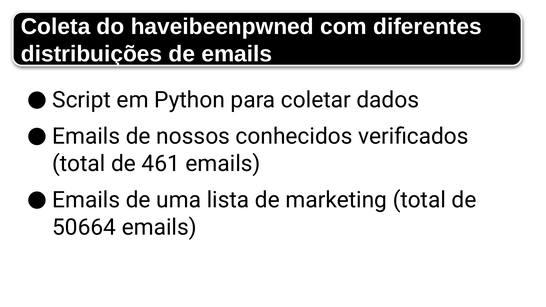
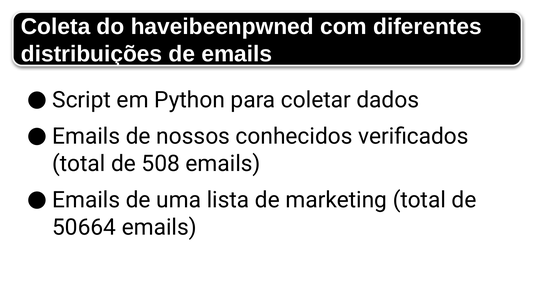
461: 461 -> 508
